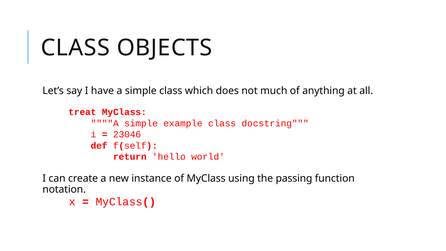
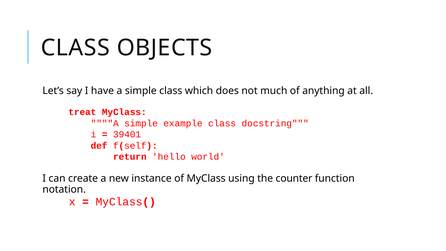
23046: 23046 -> 39401
passing: passing -> counter
